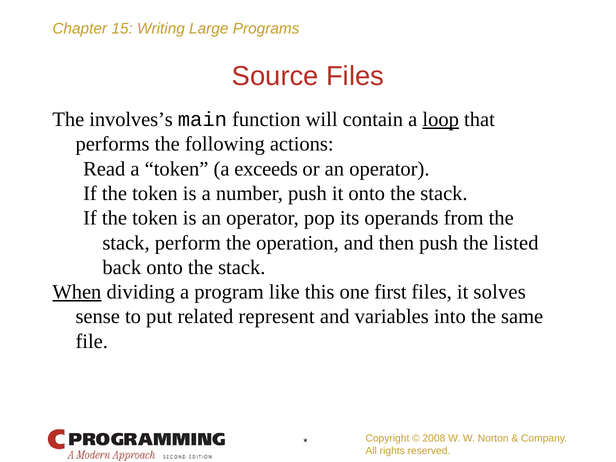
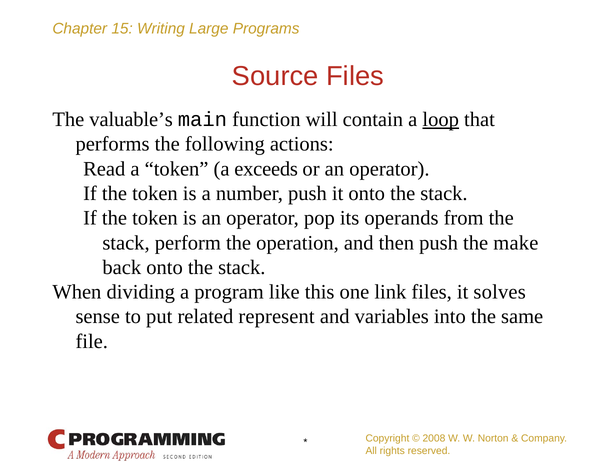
involves’s: involves’s -> valuable’s
listed: listed -> make
When underline: present -> none
first: first -> link
